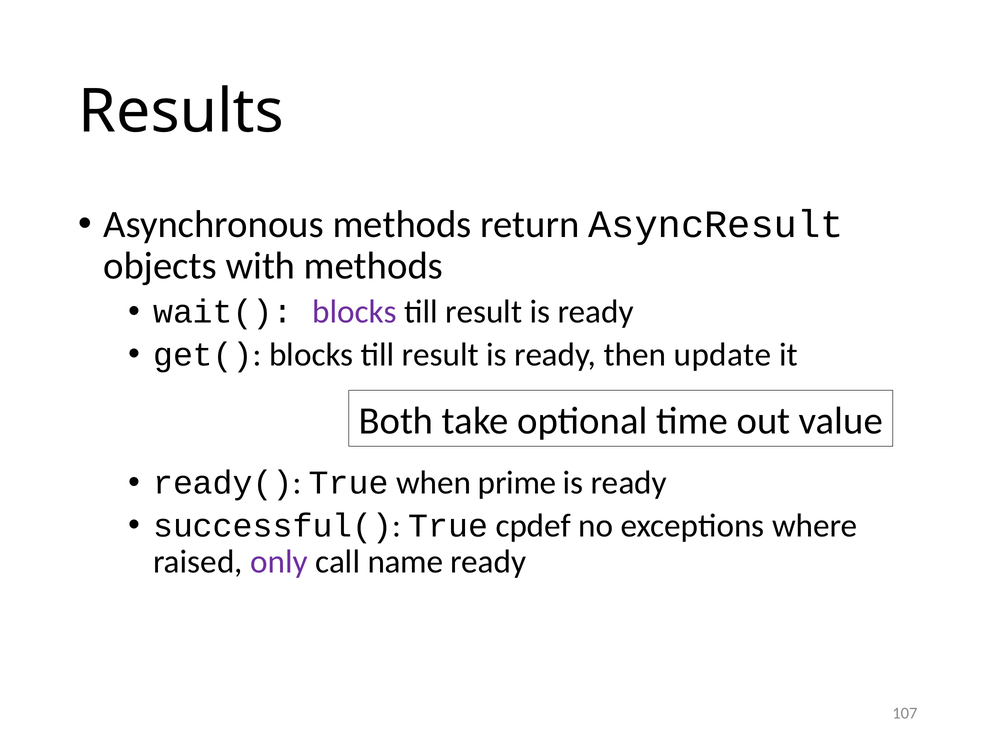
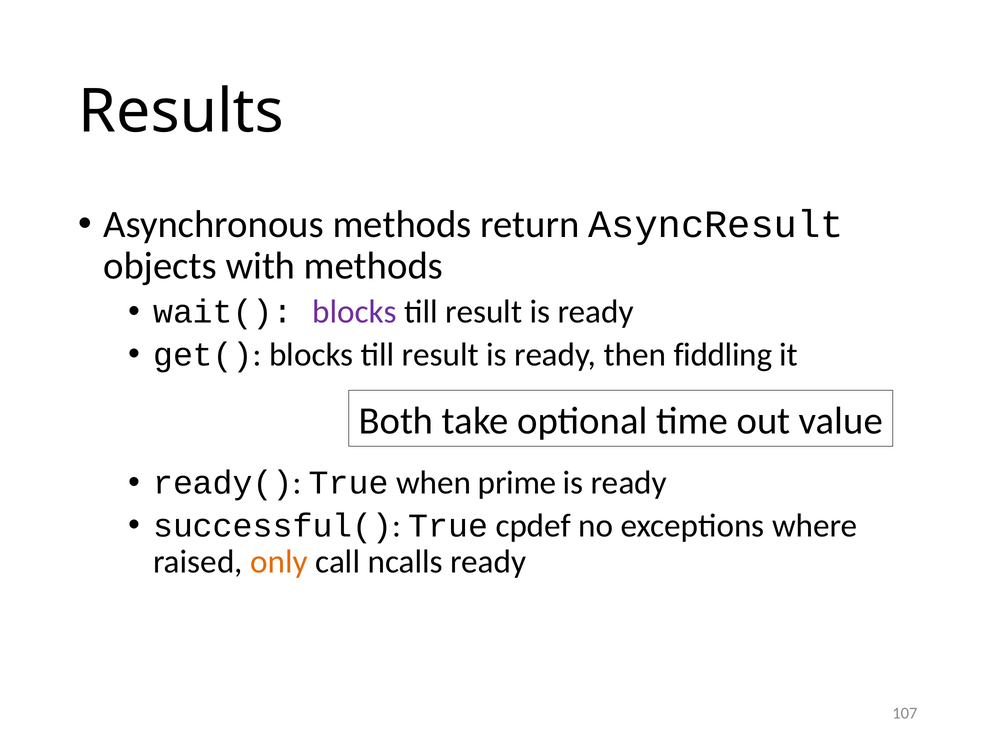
update: update -> fiddling
only colour: purple -> orange
name: name -> ncalls
